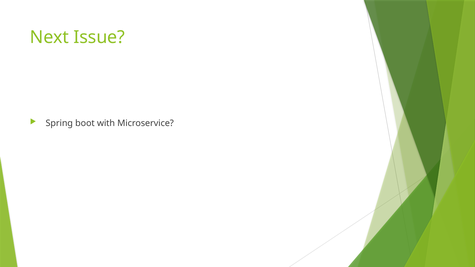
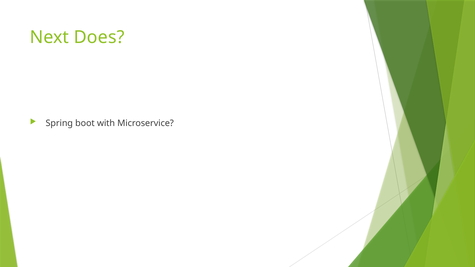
Issue: Issue -> Does
